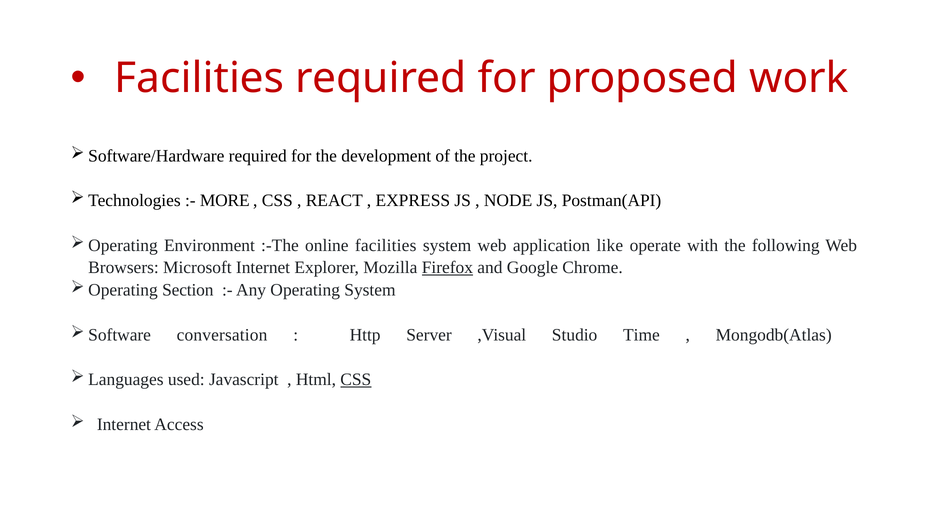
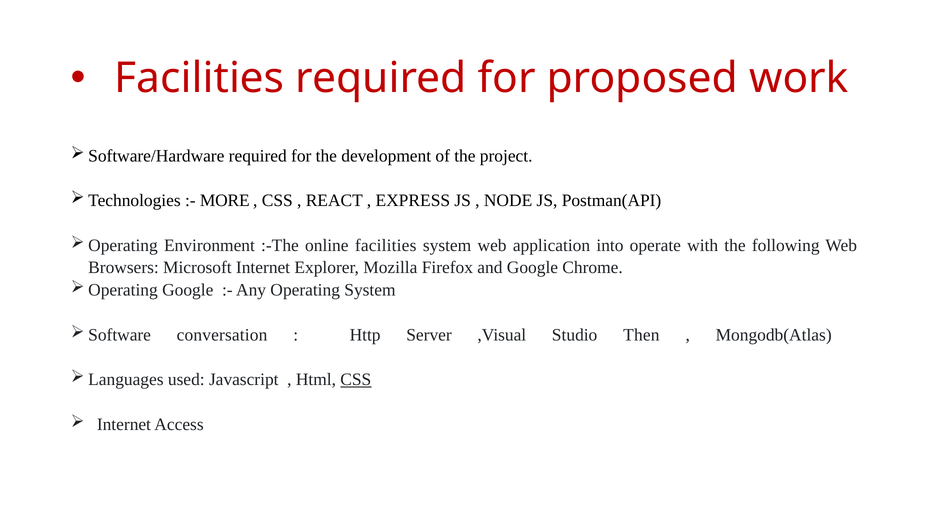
like: like -> into
Firefox underline: present -> none
Section at (188, 290): Section -> Google
Time: Time -> Then
